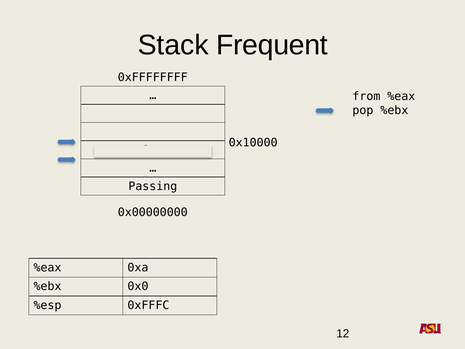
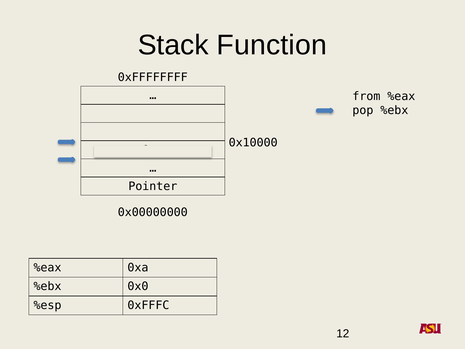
Frequent: Frequent -> Function
Passing: Passing -> Pointer
